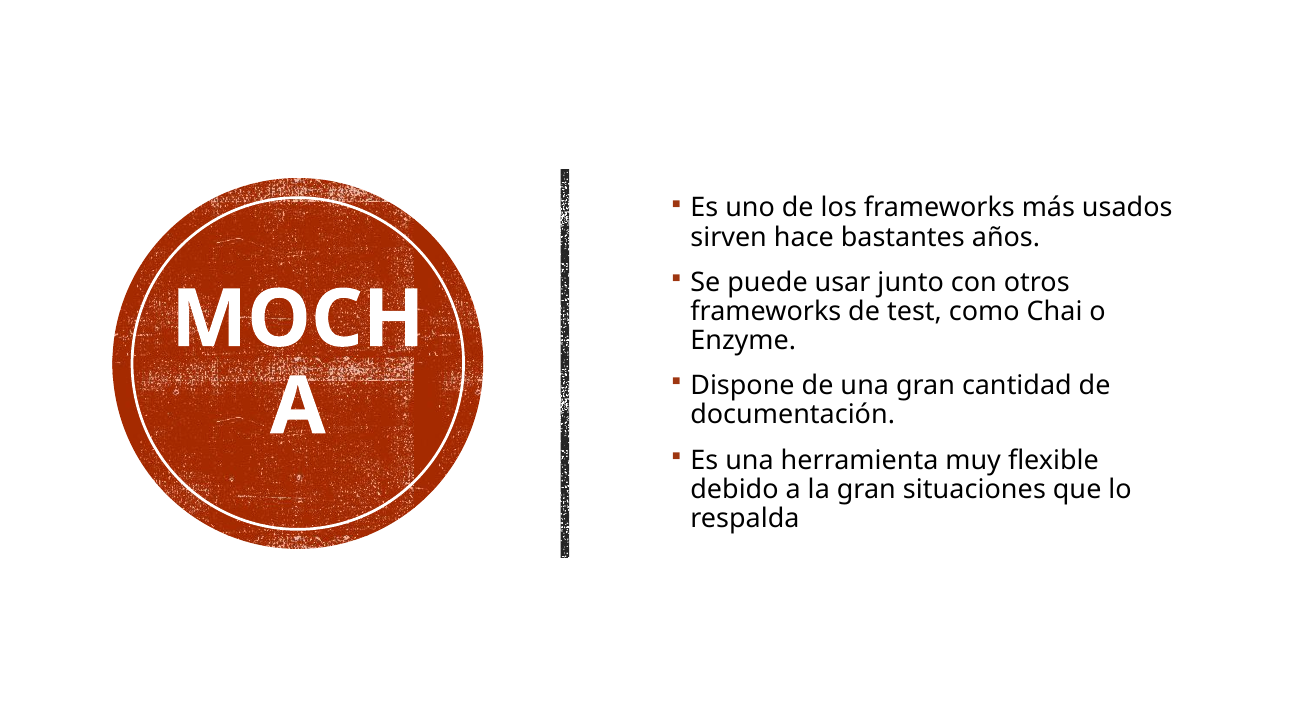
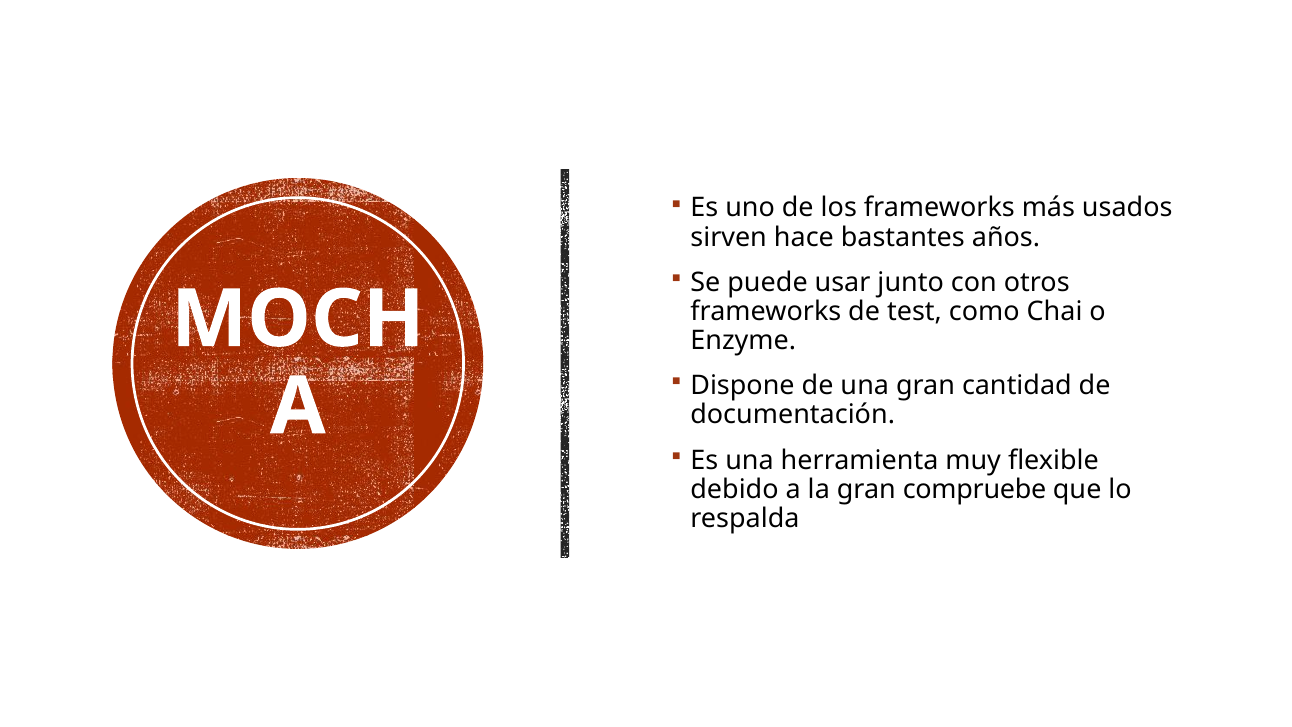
situaciones: situaciones -> compruebe
